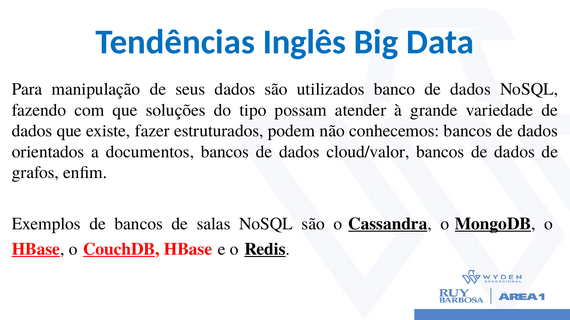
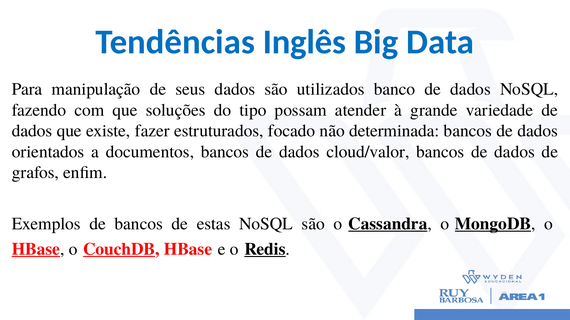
podem: podem -> focado
conhecemos: conhecemos -> determinada
salas: salas -> estas
